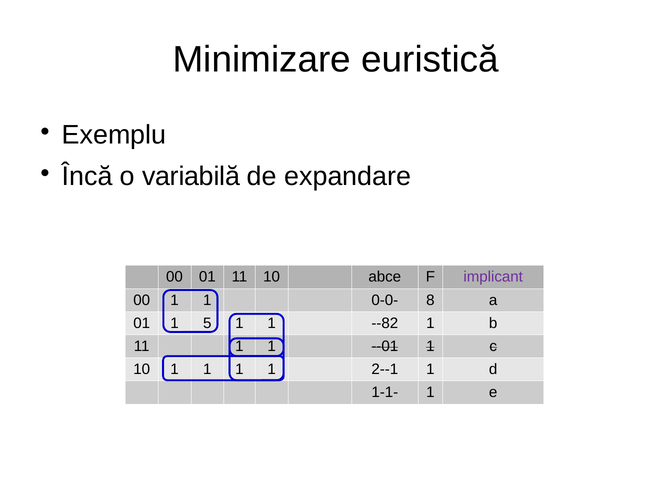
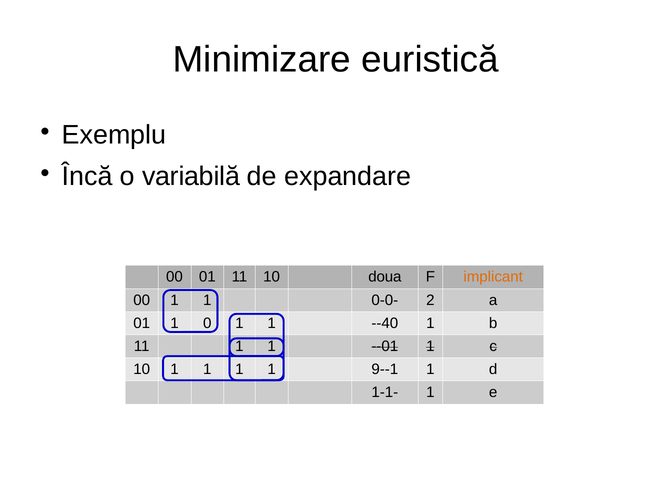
abce: abce -> doua
implicant colour: purple -> orange
8: 8 -> 2
5: 5 -> 0
--82: --82 -> --40
2--1: 2--1 -> 9--1
